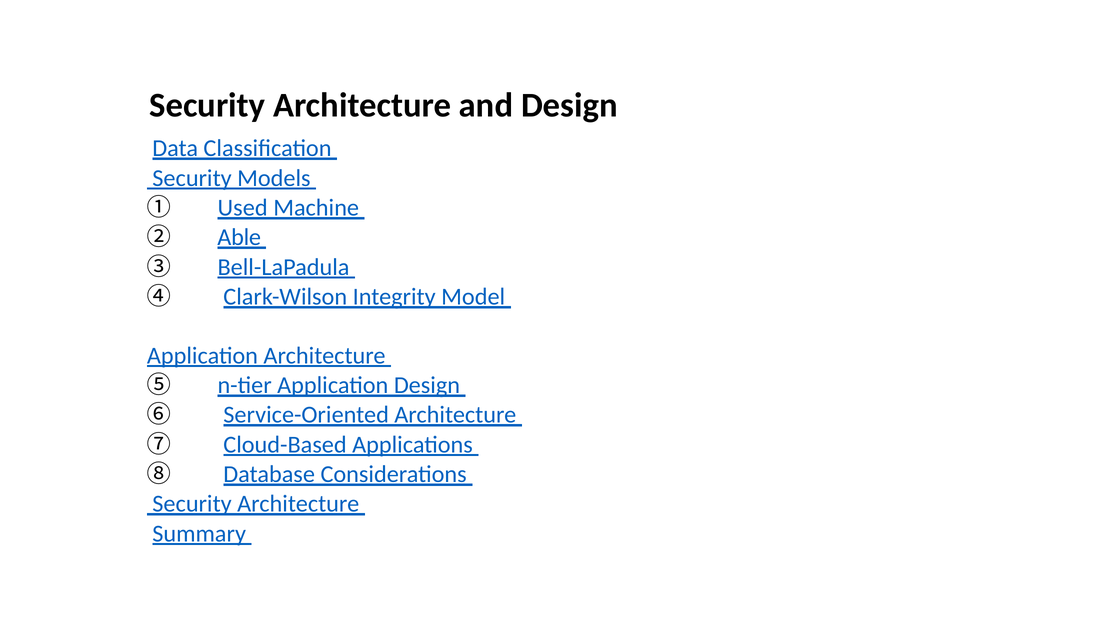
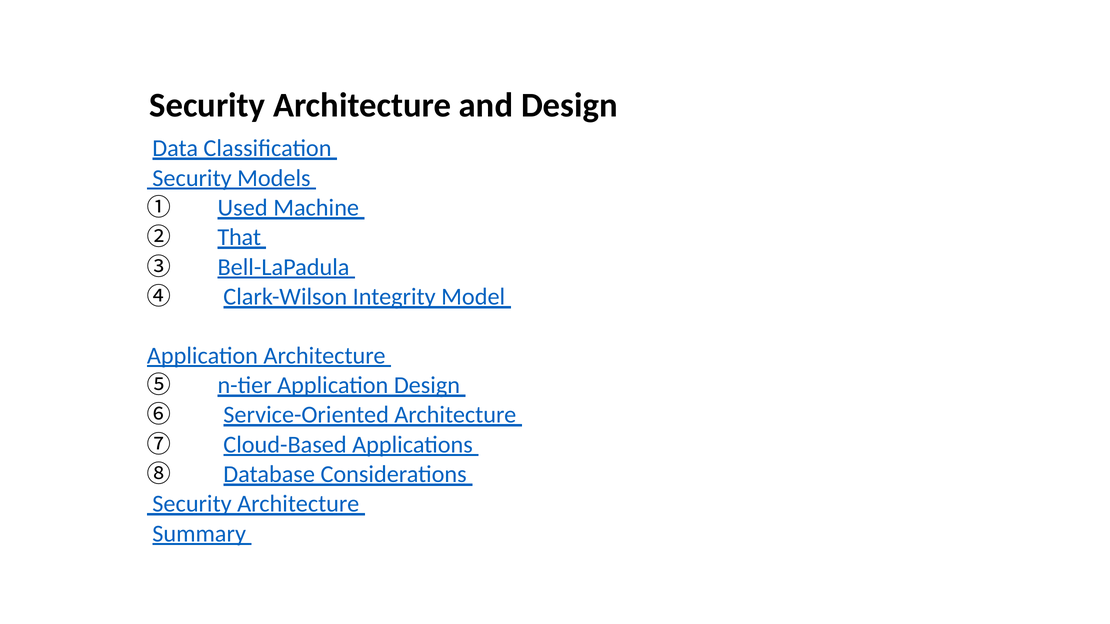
Able: Able -> That
